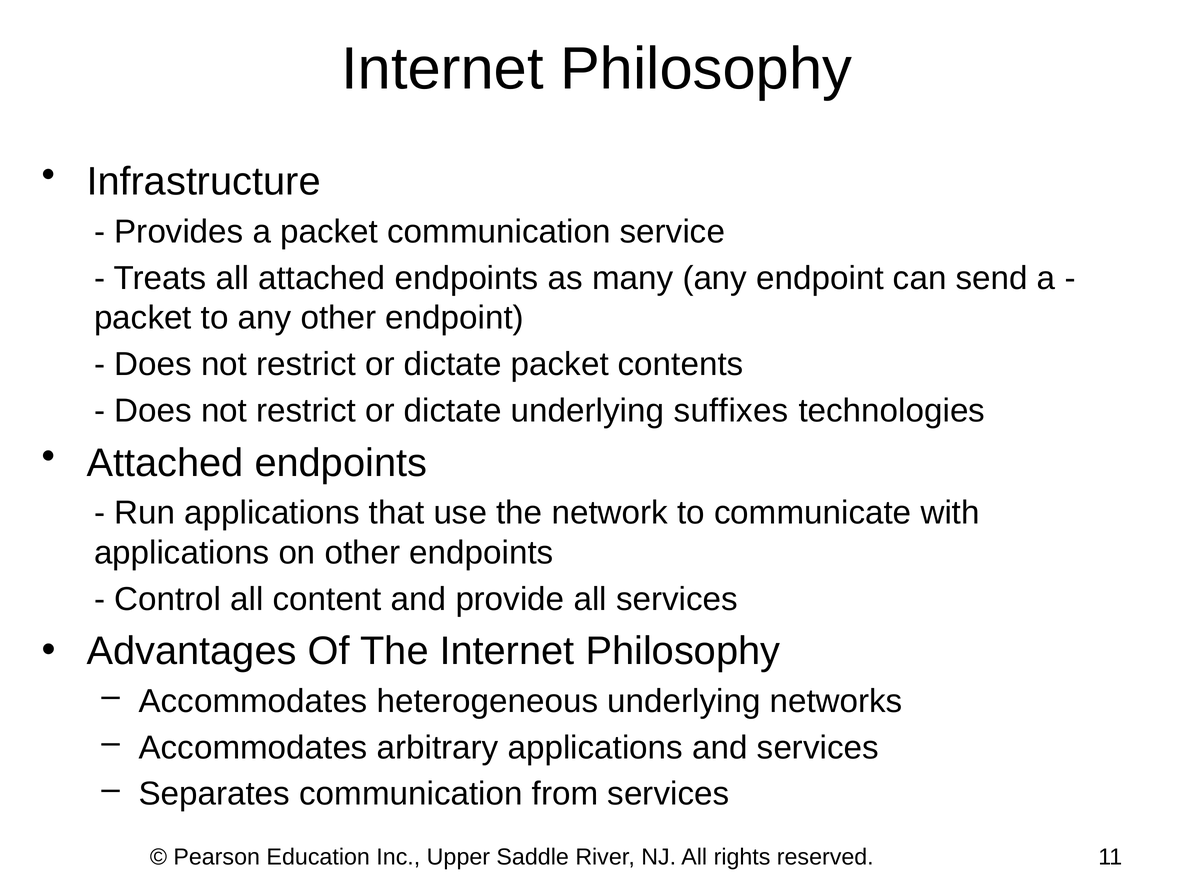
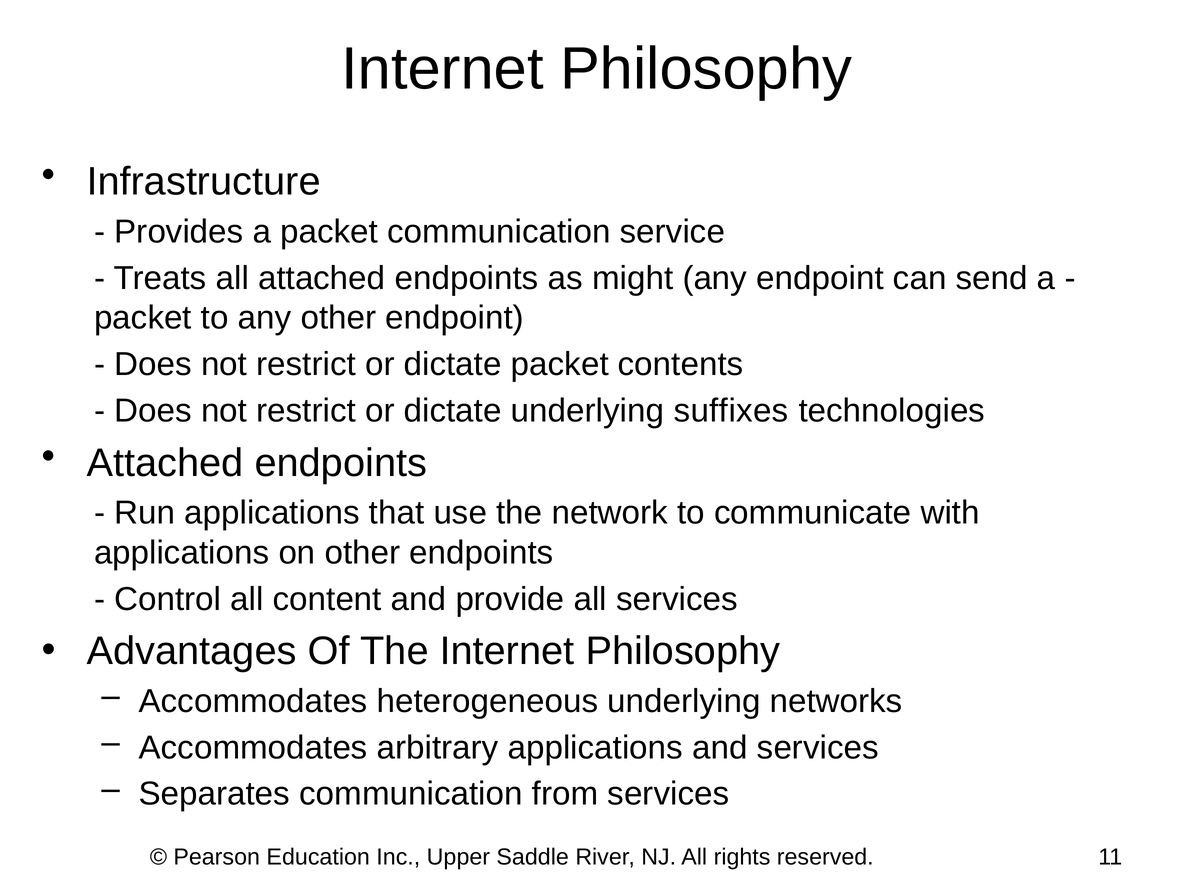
many: many -> might
